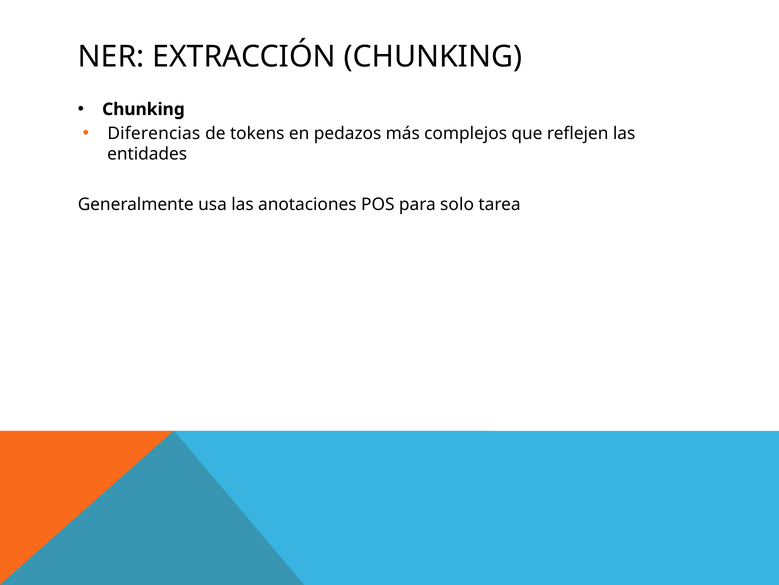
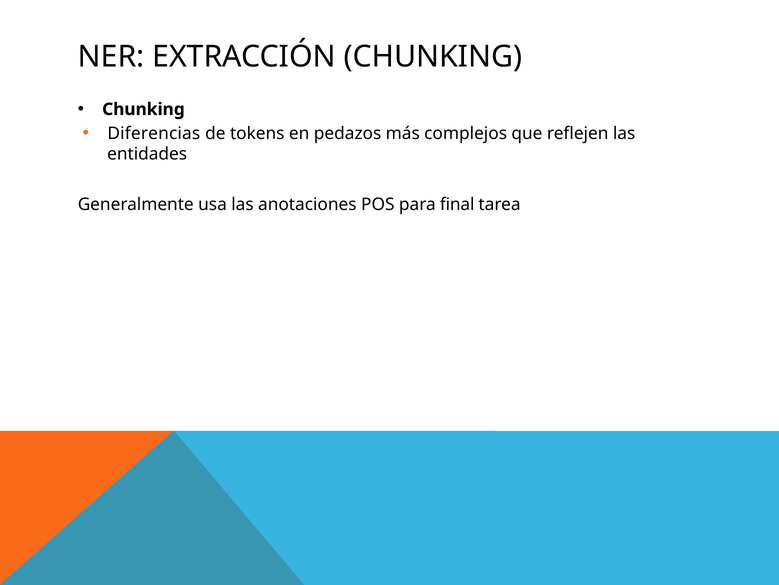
solo: solo -> final
